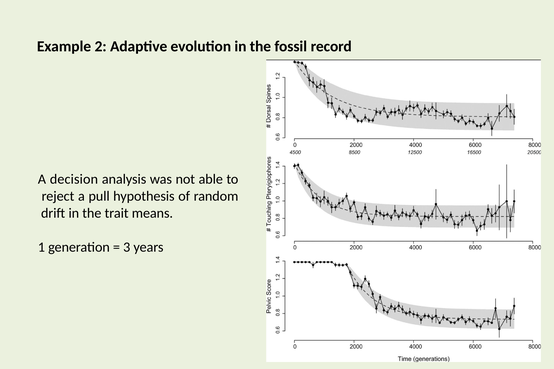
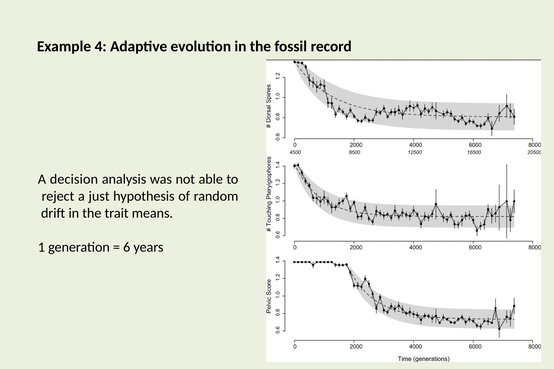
2: 2 -> 4
pull: pull -> just
3: 3 -> 6
